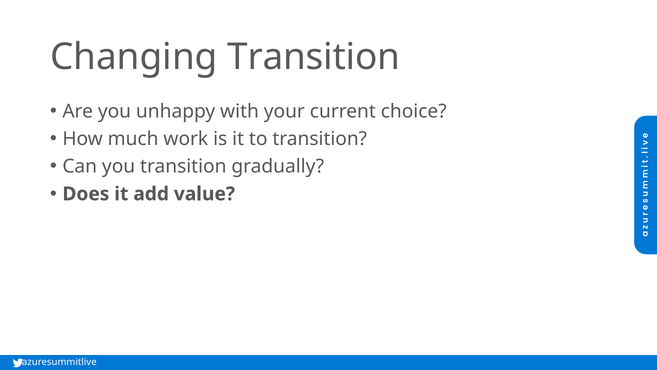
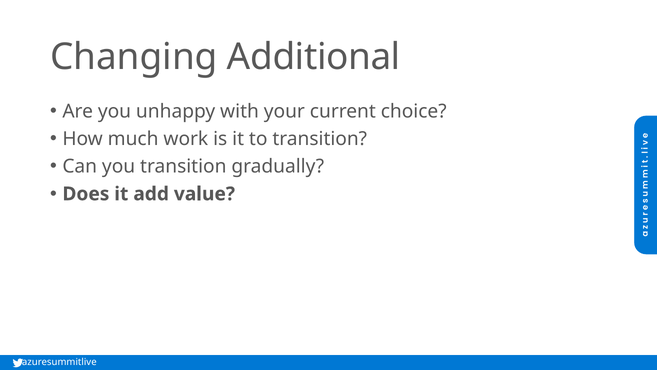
Changing Transition: Transition -> Additional
